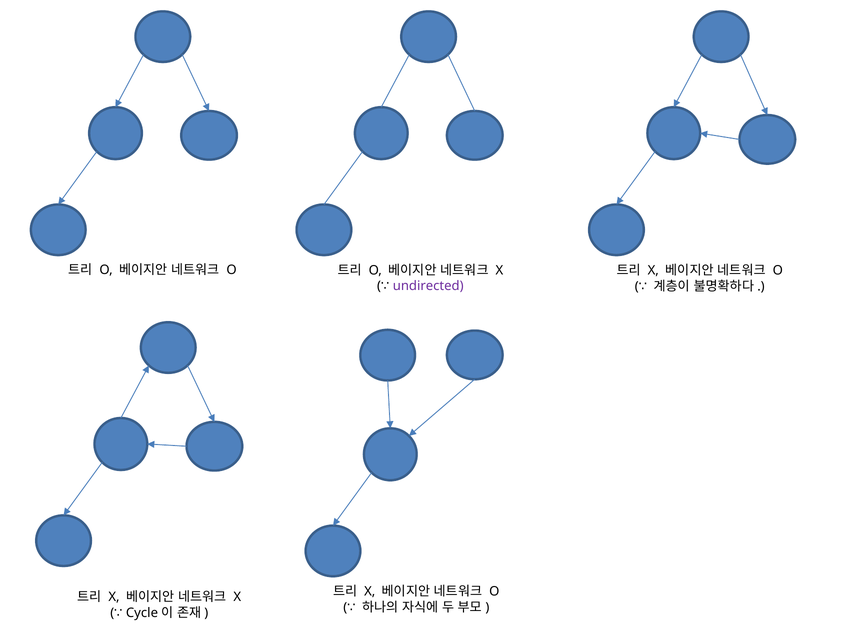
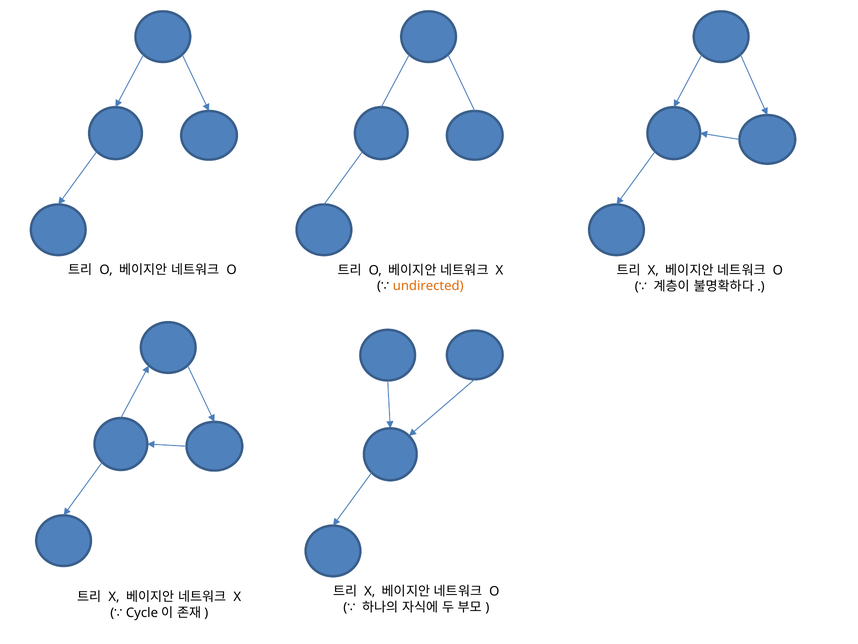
undirected colour: purple -> orange
